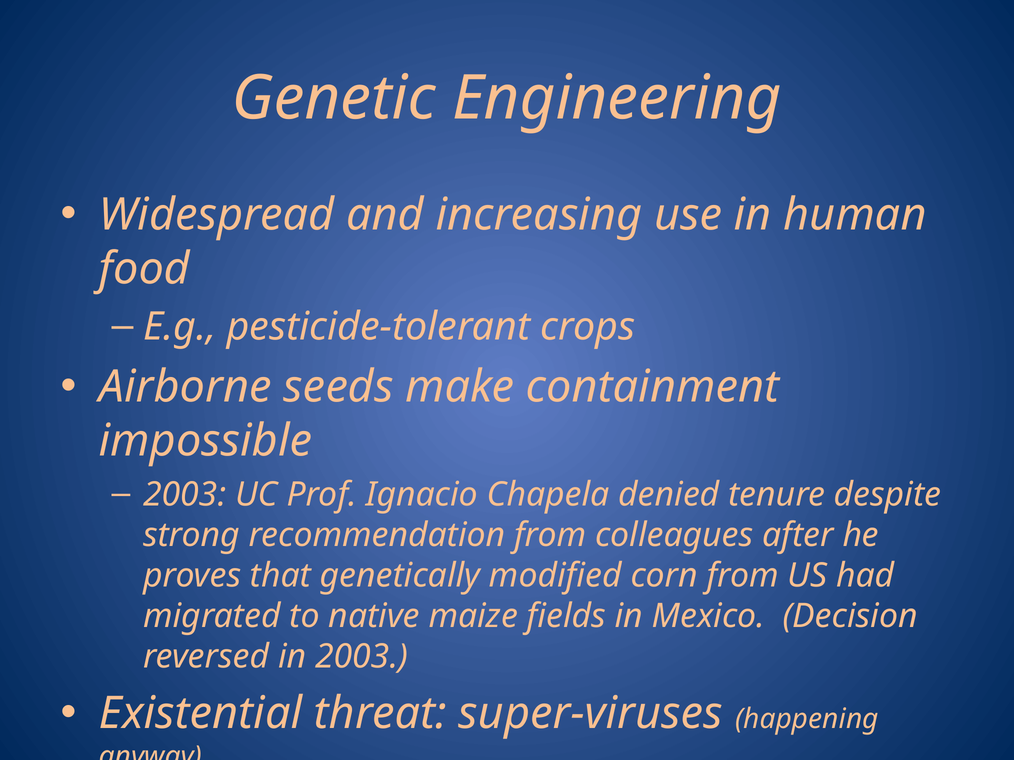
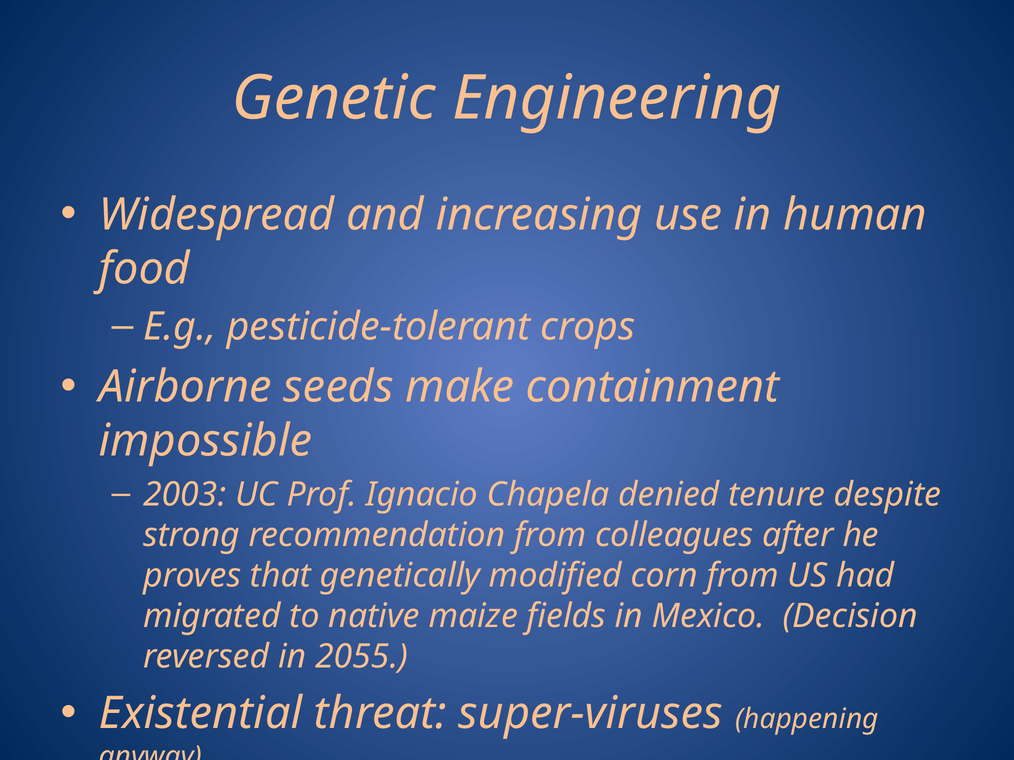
in 2003: 2003 -> 2055
